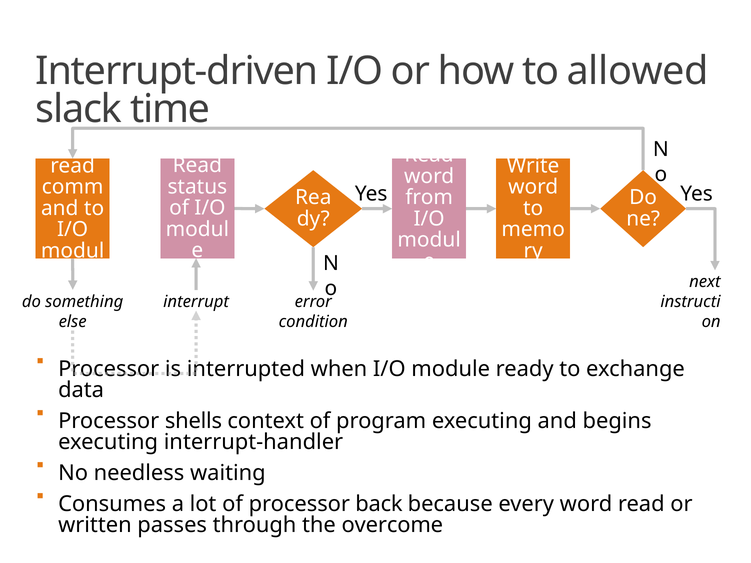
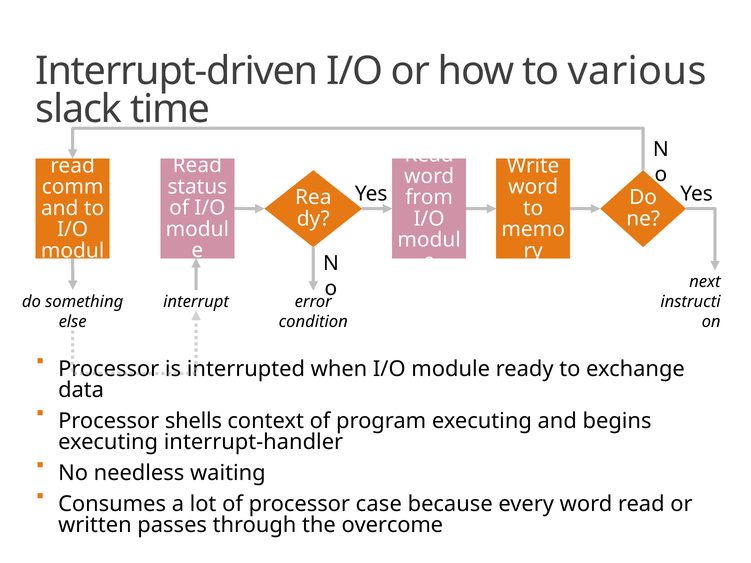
allowed: allowed -> various
back: back -> case
